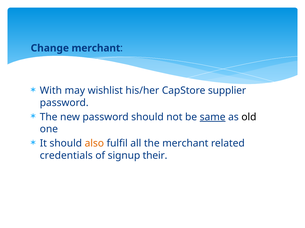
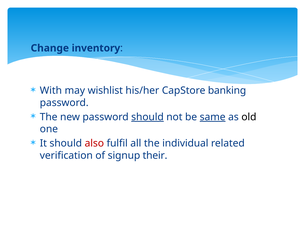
Change merchant: merchant -> inventory
supplier: supplier -> banking
should at (147, 117) underline: none -> present
also colour: orange -> red
the merchant: merchant -> individual
credentials: credentials -> verification
